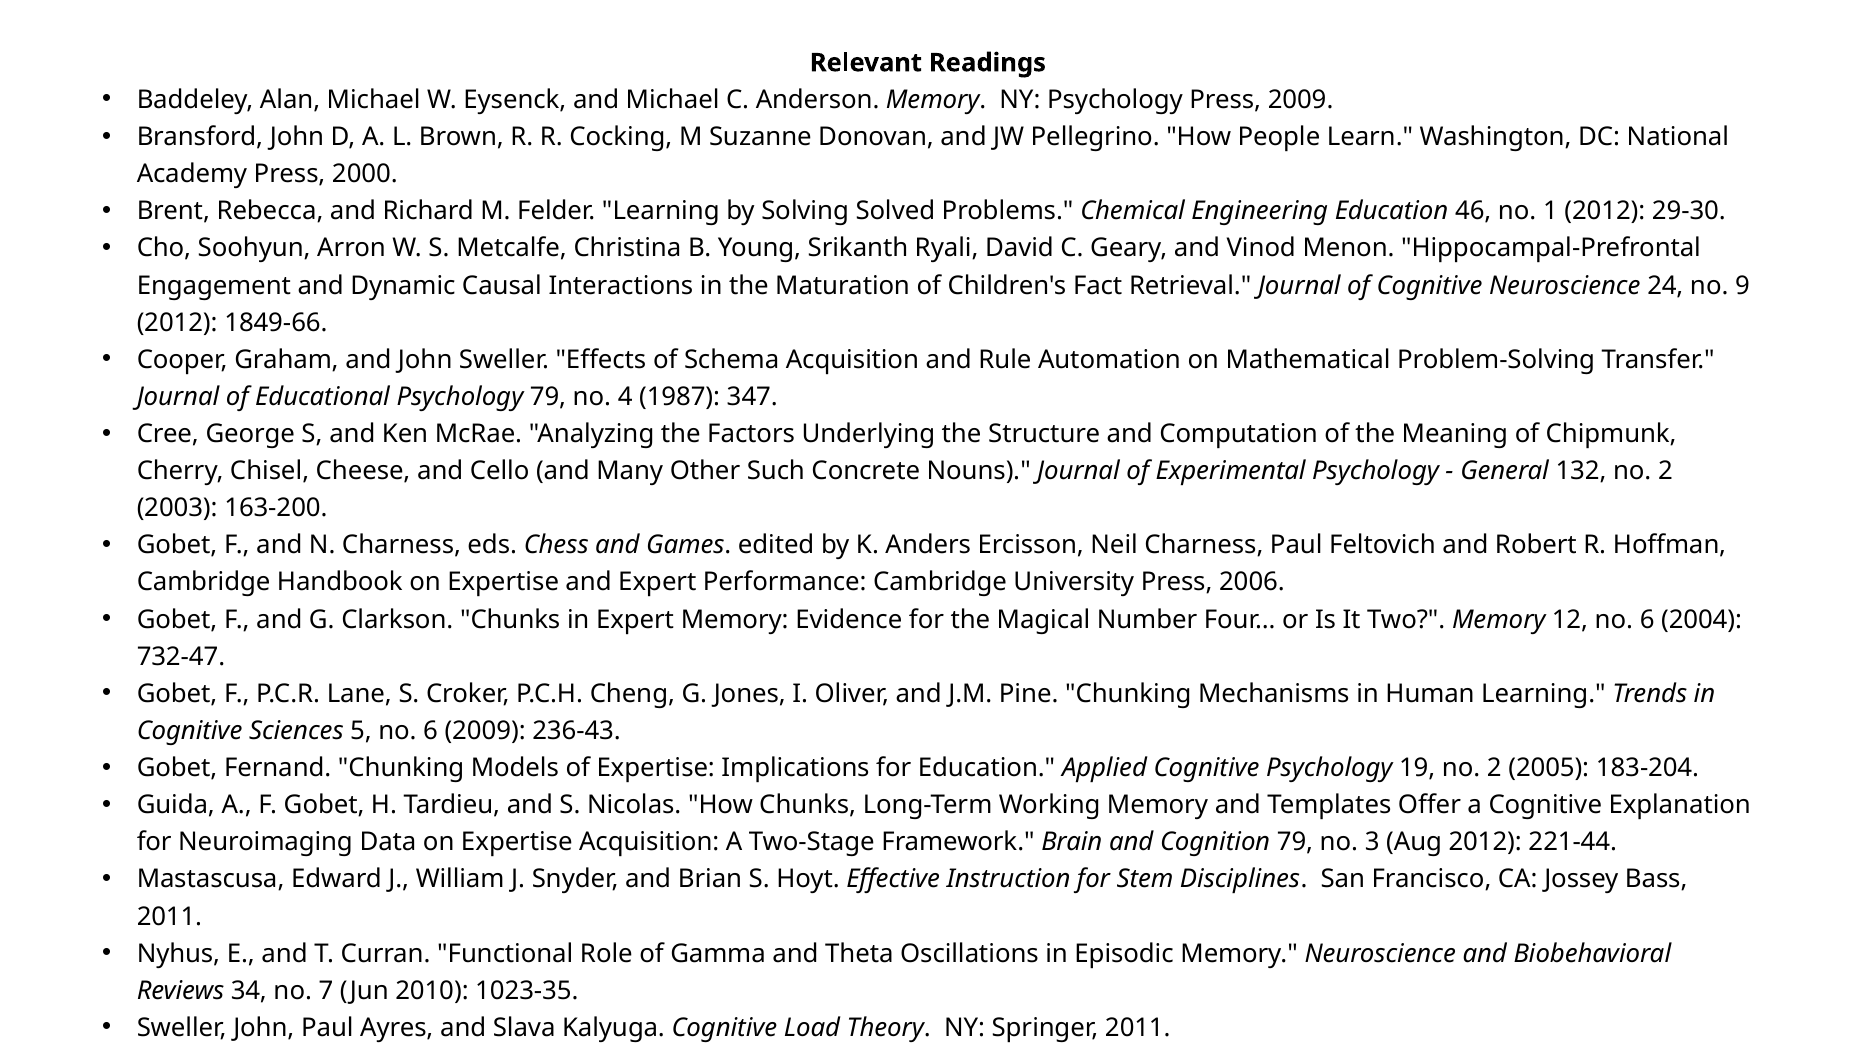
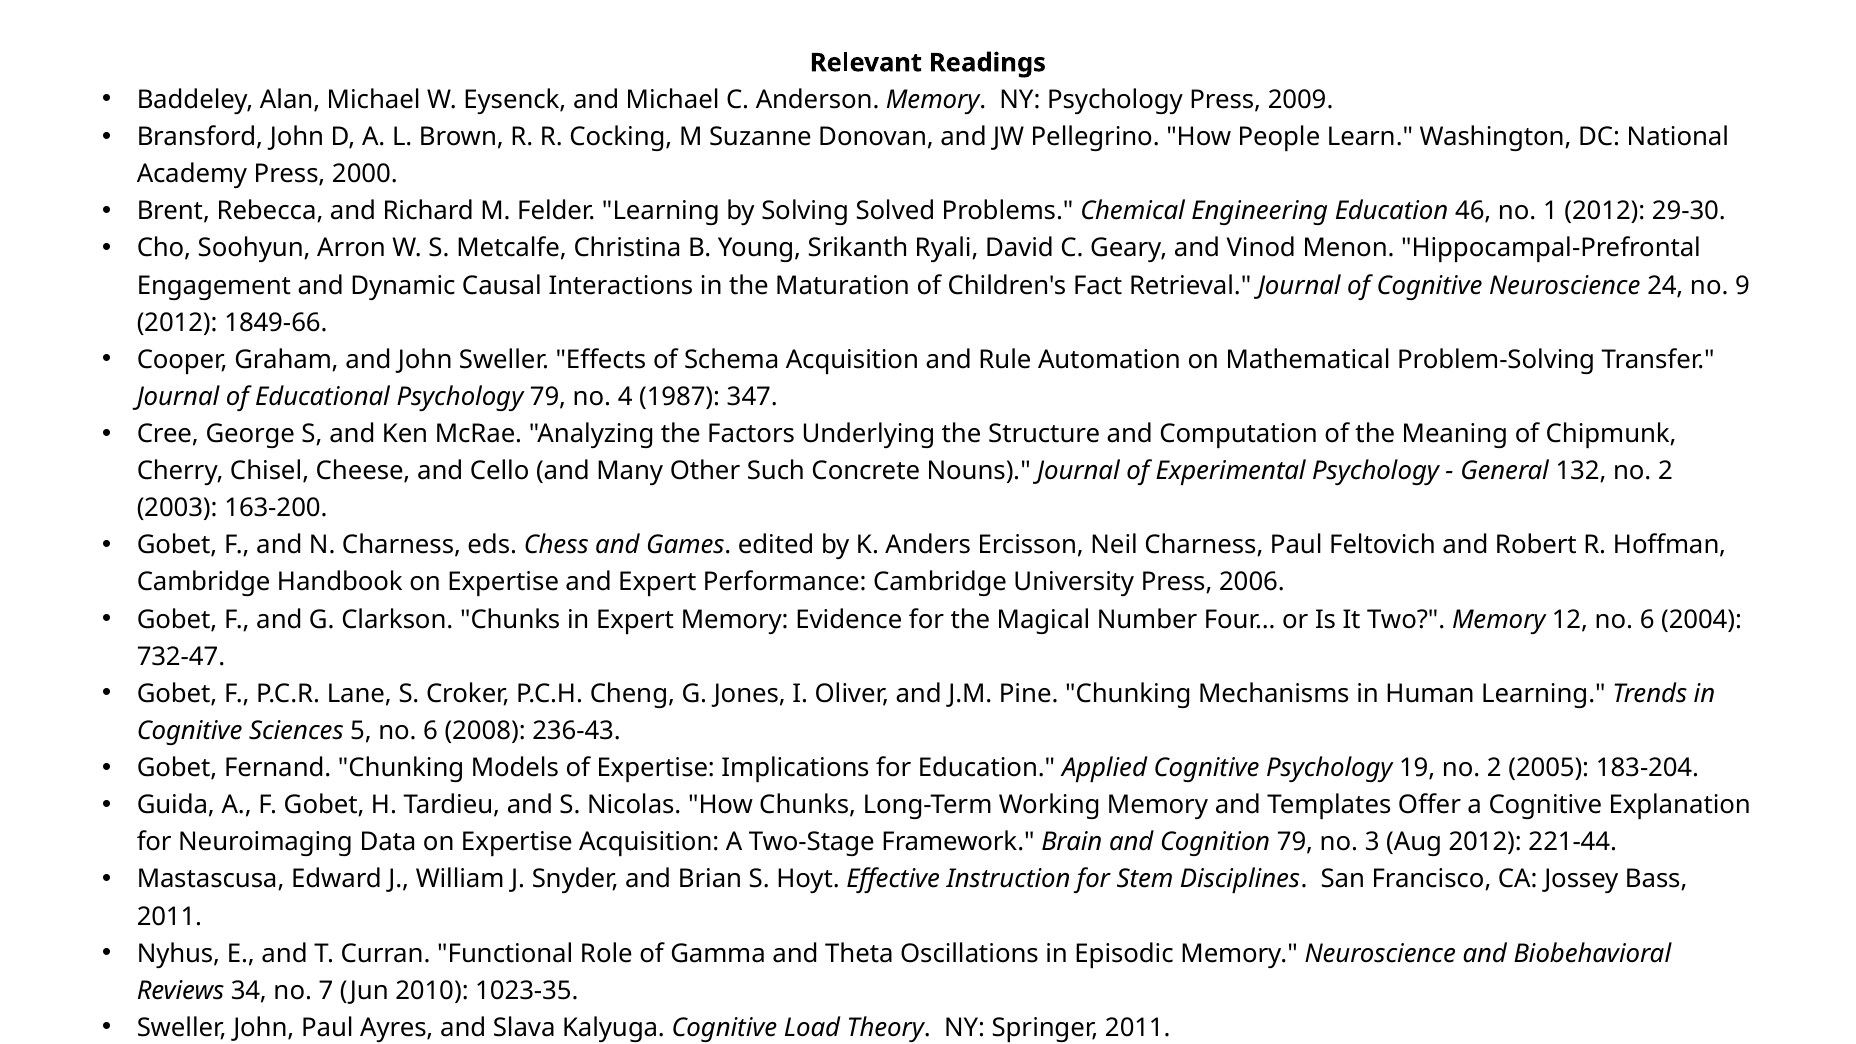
6 2009: 2009 -> 2008
